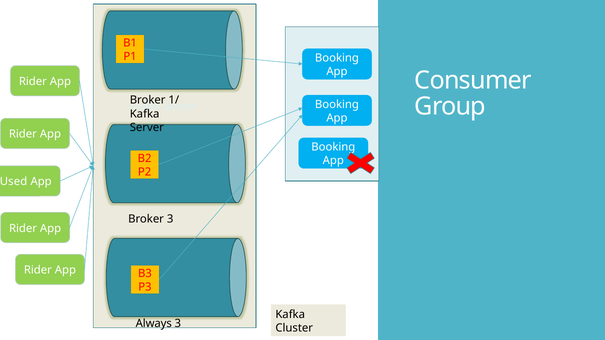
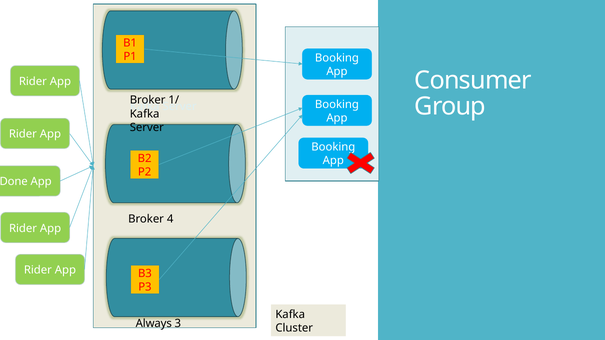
Used: Used -> Done
Broker 3: 3 -> 4
